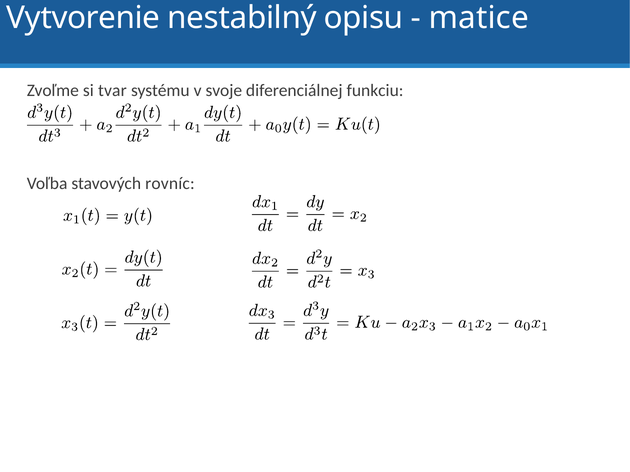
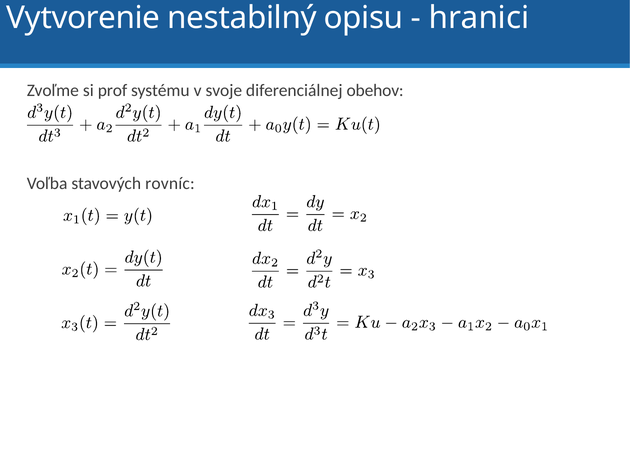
matice: matice -> hranici
tvar: tvar -> prof
funkciu: funkciu -> obehov
